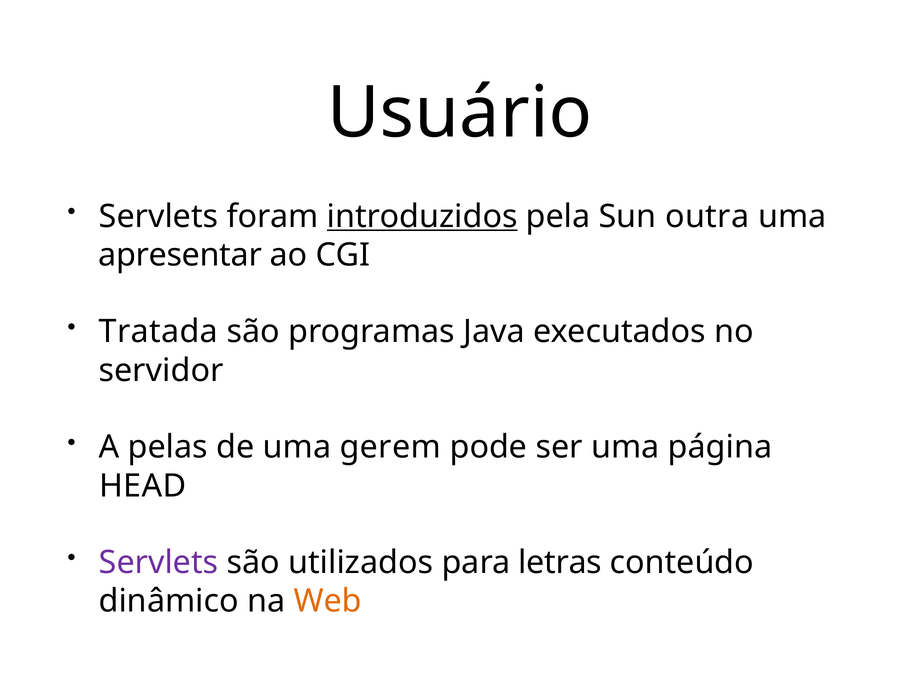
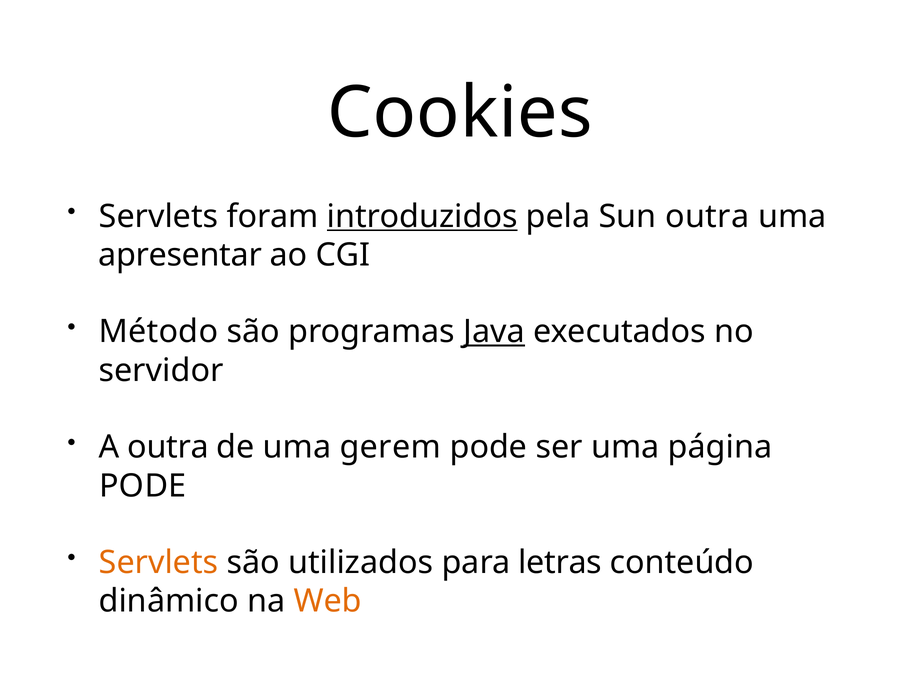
Usuário: Usuário -> Cookies
Tratada: Tratada -> Método
Java underline: none -> present
A pelas: pelas -> outra
HEAD at (143, 486): HEAD -> PODE
Servlets at (159, 562) colour: purple -> orange
